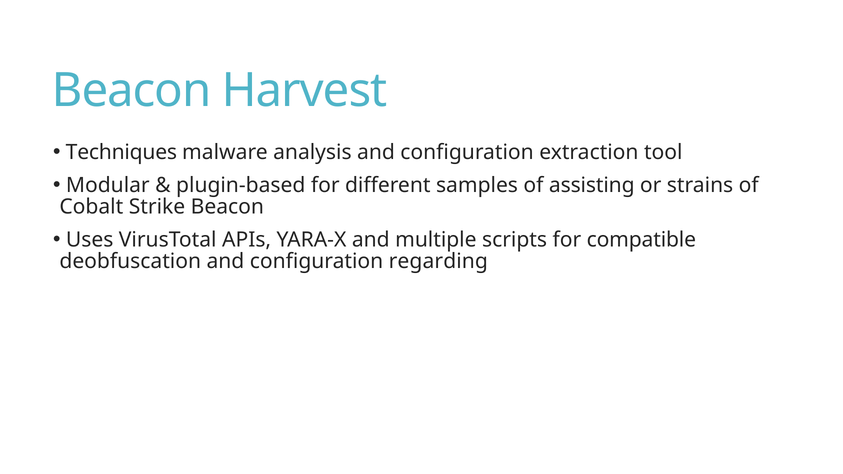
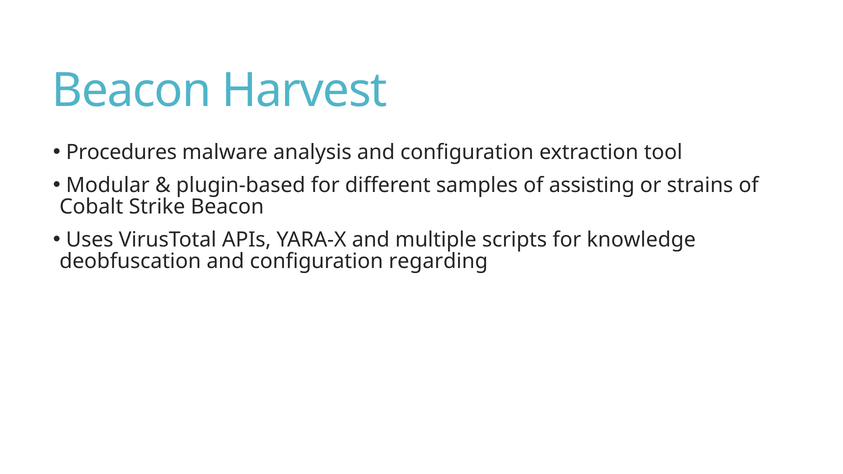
Techniques: Techniques -> Procedures
compatible: compatible -> knowledge
